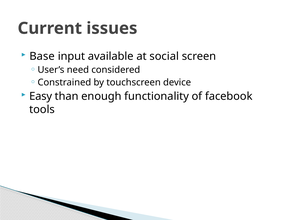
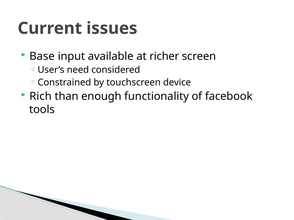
social: social -> richer
Easy: Easy -> Rich
